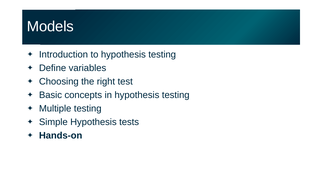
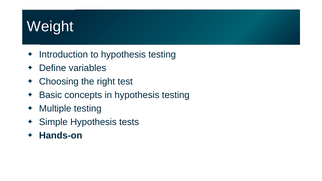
Models: Models -> Weight
